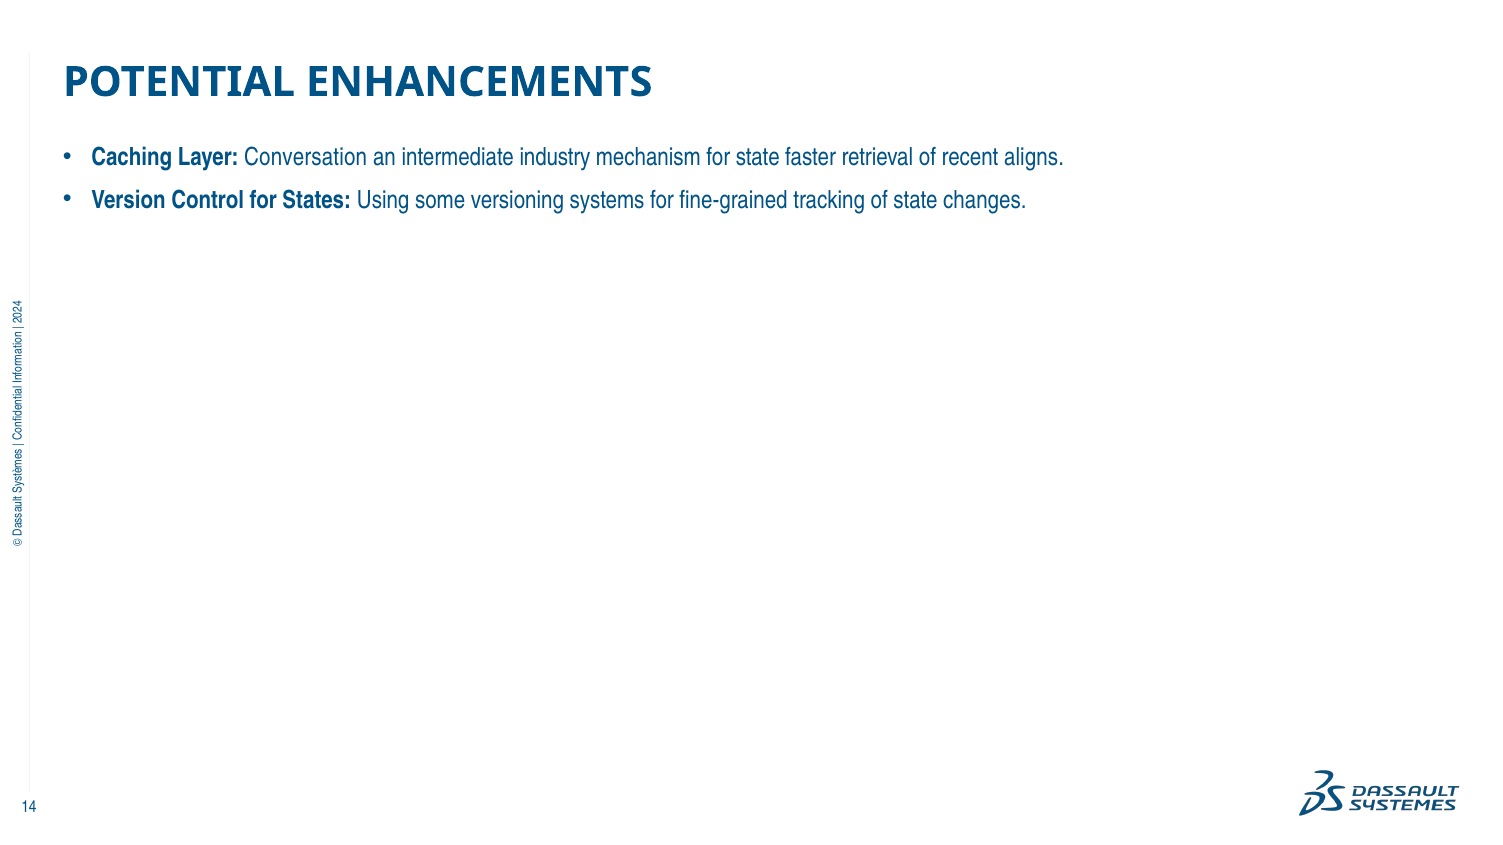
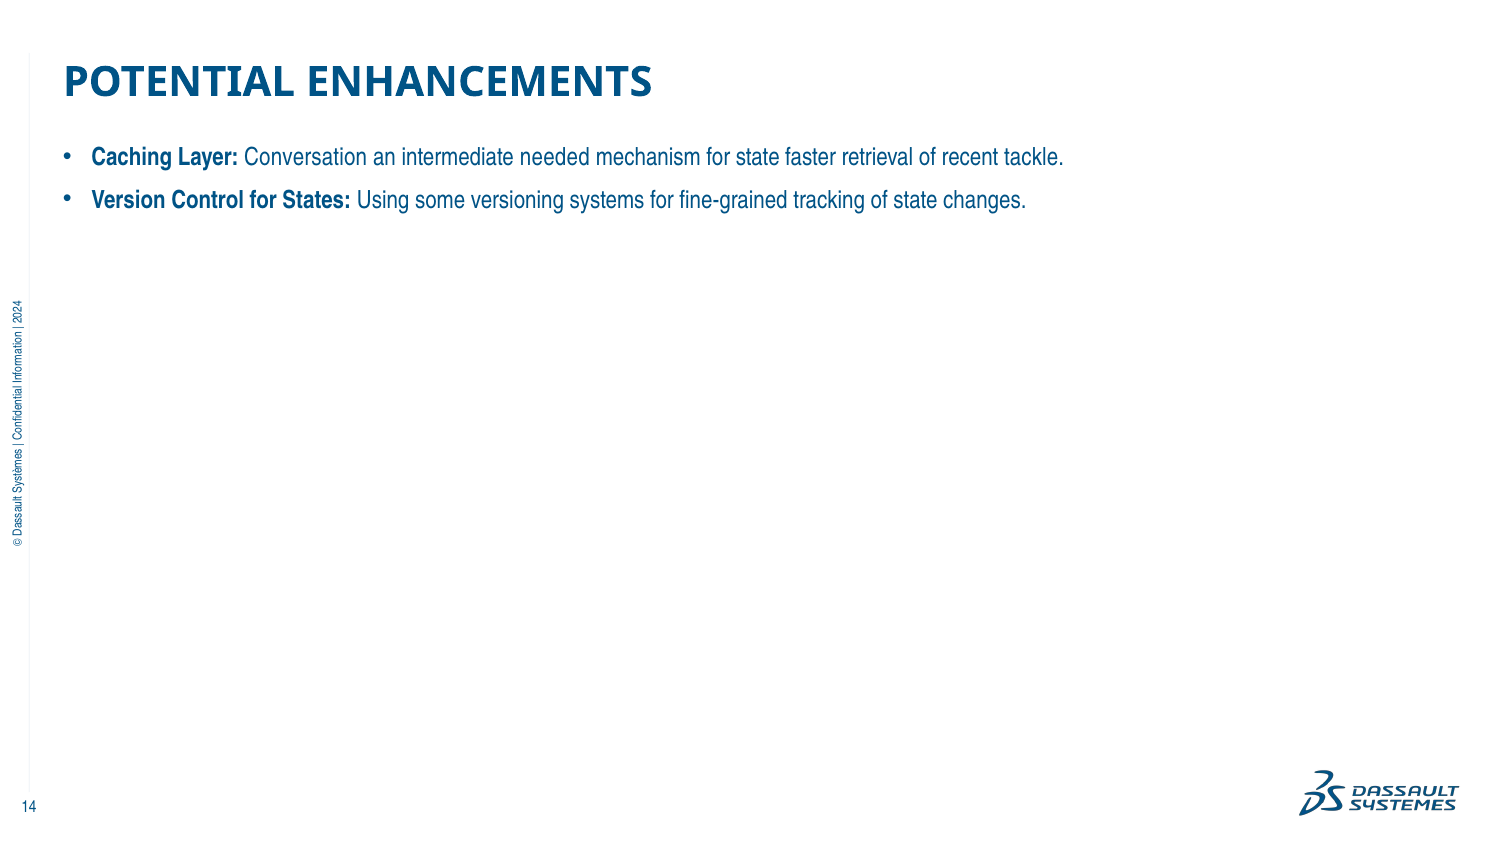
industry: industry -> needed
aligns: aligns -> tackle
